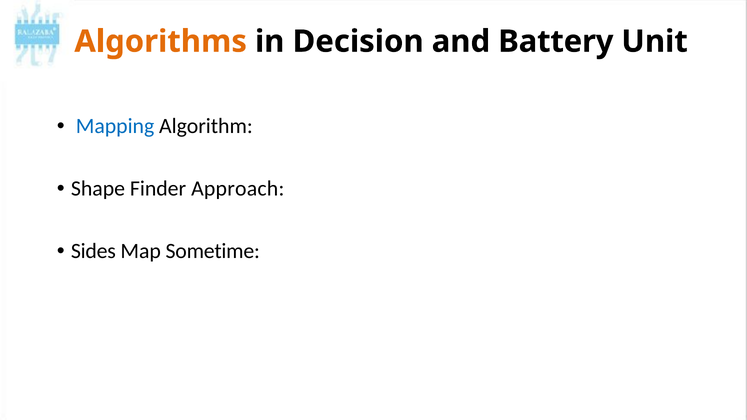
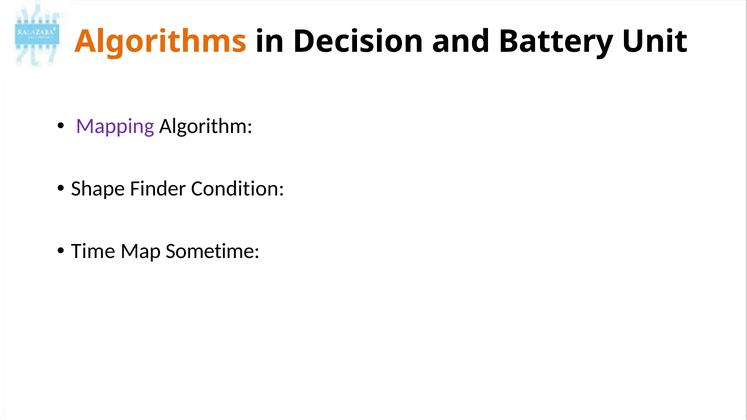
Mapping colour: blue -> purple
Approach: Approach -> Condition
Sides: Sides -> Time
